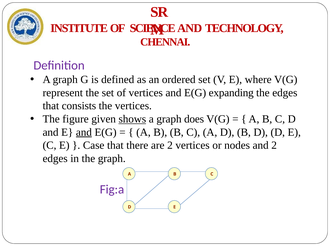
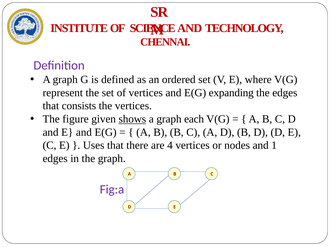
does: does -> each
and at (84, 132) underline: present -> none
Case: Case -> Uses
are 2: 2 -> 4
and 2: 2 -> 1
